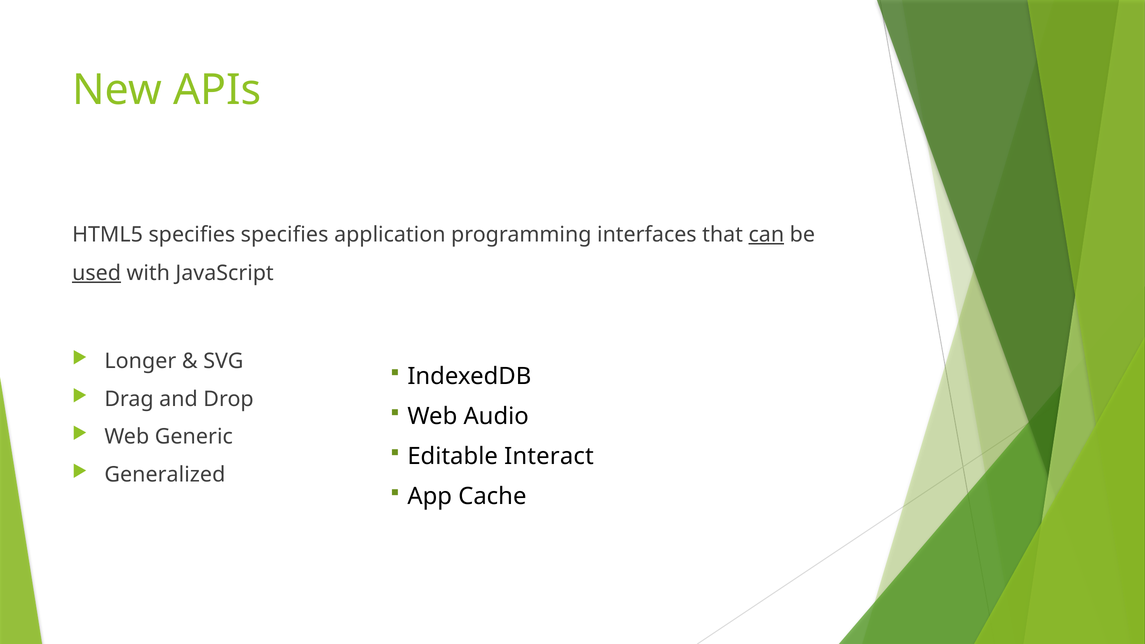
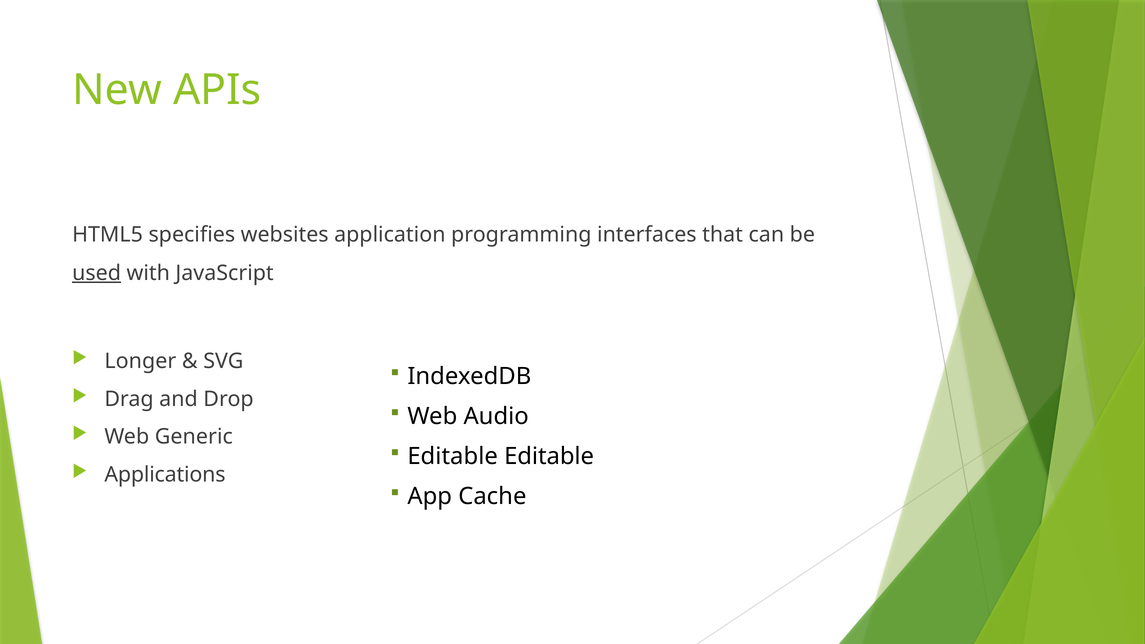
specifies specifies: specifies -> websites
can underline: present -> none
Editable Interact: Interact -> Editable
Generalized: Generalized -> Applications
